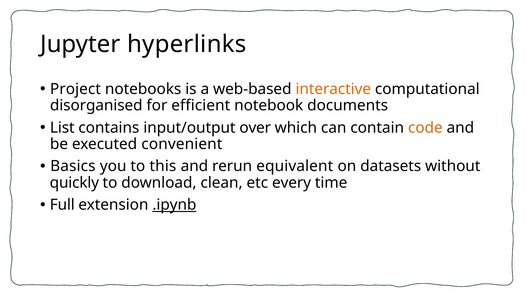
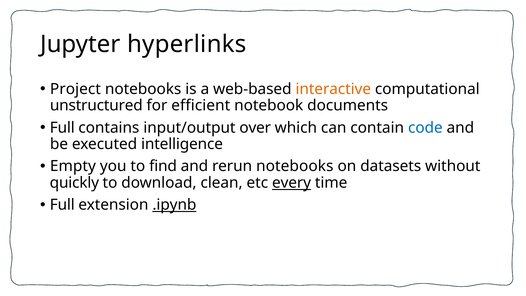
disorganised: disorganised -> unstructured
List at (62, 128): List -> Full
code colour: orange -> blue
convenient: convenient -> intelligence
Basics: Basics -> Empty
this: this -> find
rerun equivalent: equivalent -> notebooks
every underline: none -> present
